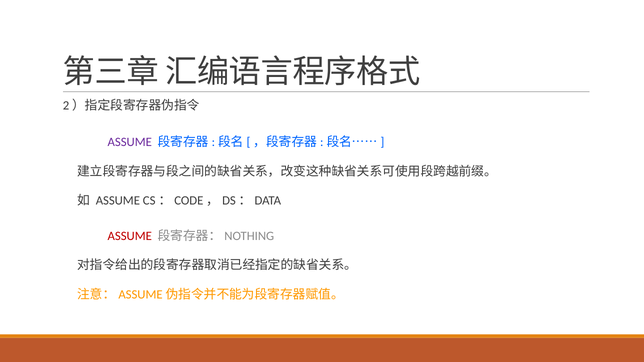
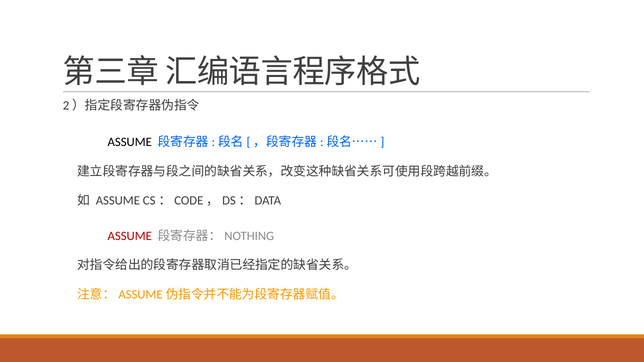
ASSUME at (130, 142) colour: purple -> black
